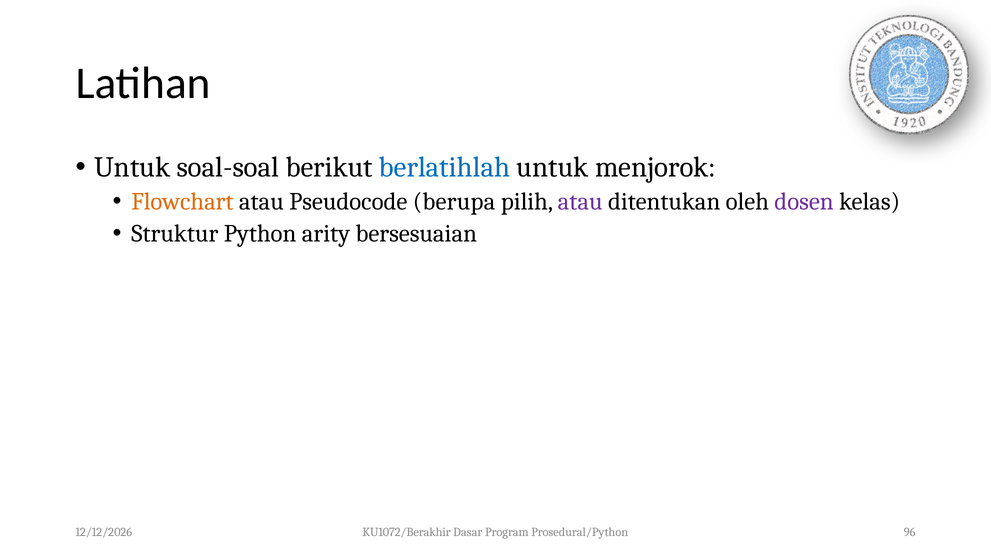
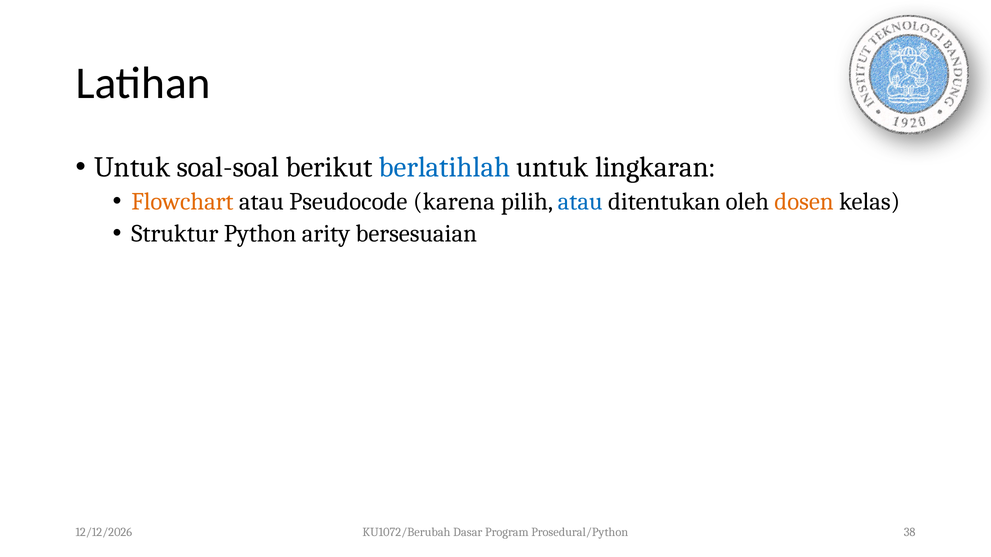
menjorok: menjorok -> lingkaran
berupa: berupa -> karena
atau at (580, 202) colour: purple -> blue
dosen colour: purple -> orange
KU1072/Berakhir: KU1072/Berakhir -> KU1072/Berubah
96: 96 -> 38
